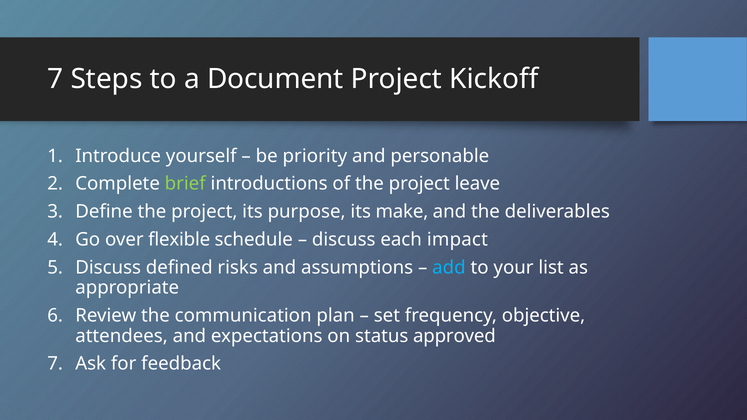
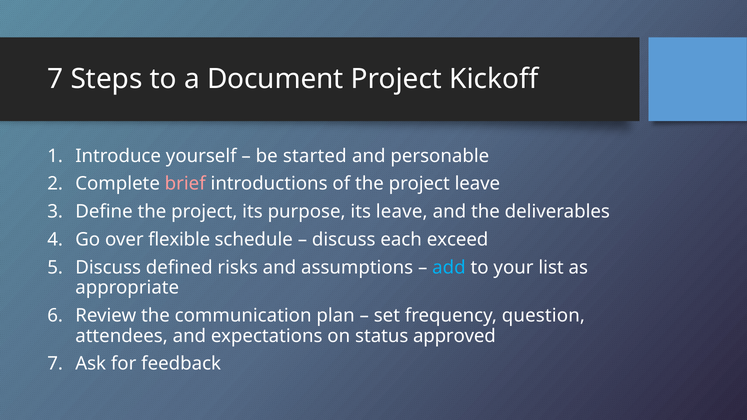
priority: priority -> started
brief colour: light green -> pink
its make: make -> leave
impact: impact -> exceed
objective: objective -> question
